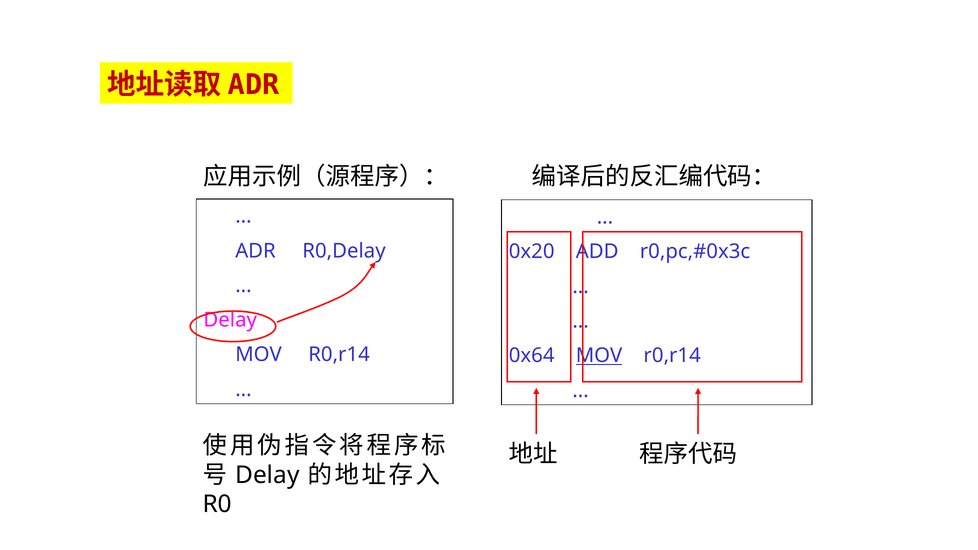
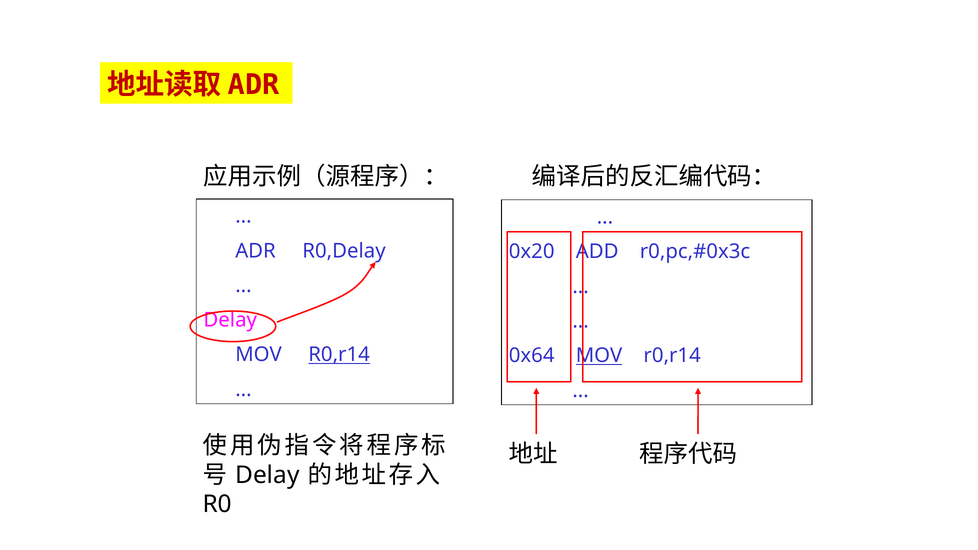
R0,r14 at (339, 355) underline: none -> present
